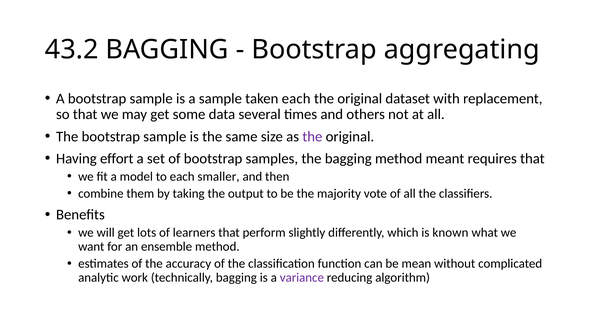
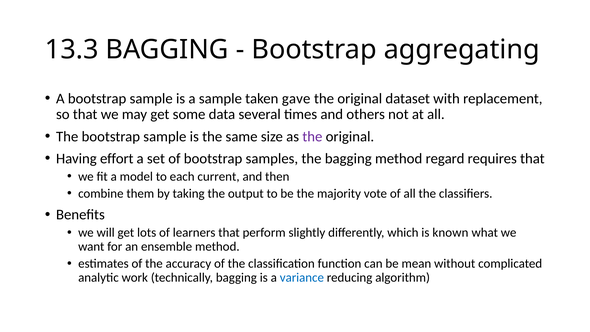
43.2: 43.2 -> 13.3
taken each: each -> gave
meant: meant -> regard
smaller: smaller -> current
variance colour: purple -> blue
